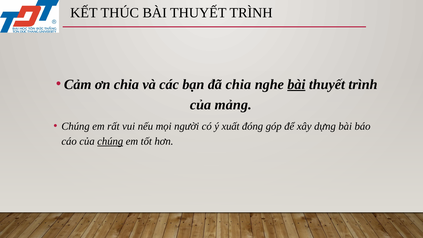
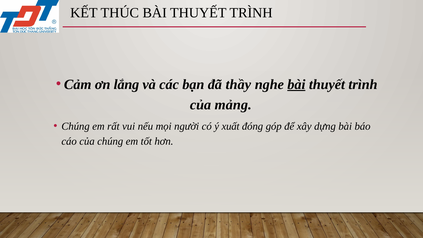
ơn chia: chia -> lắng
đã chia: chia -> thầy
chúng at (110, 141) underline: present -> none
